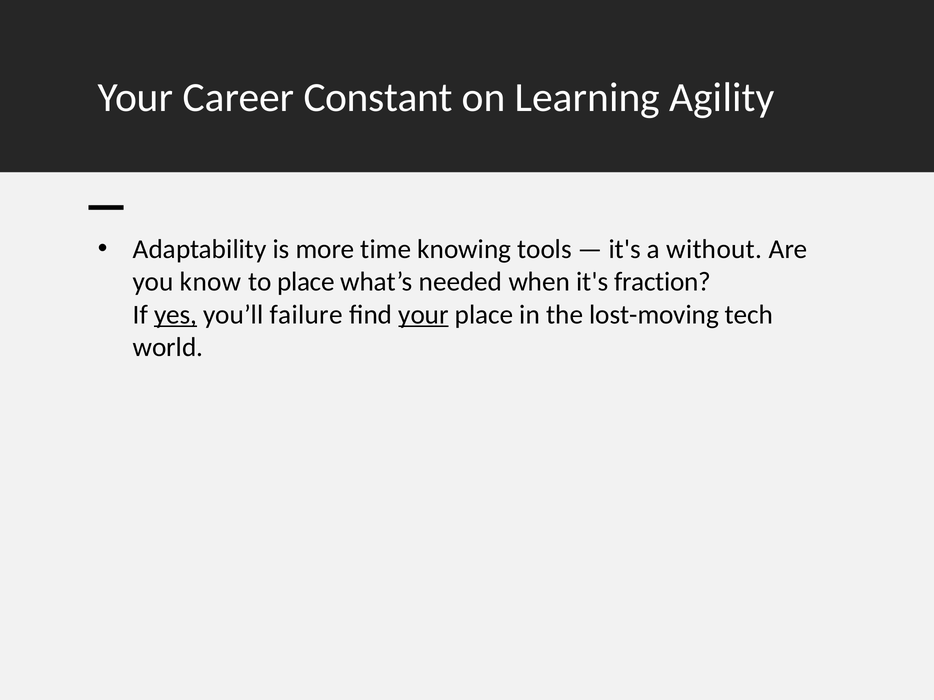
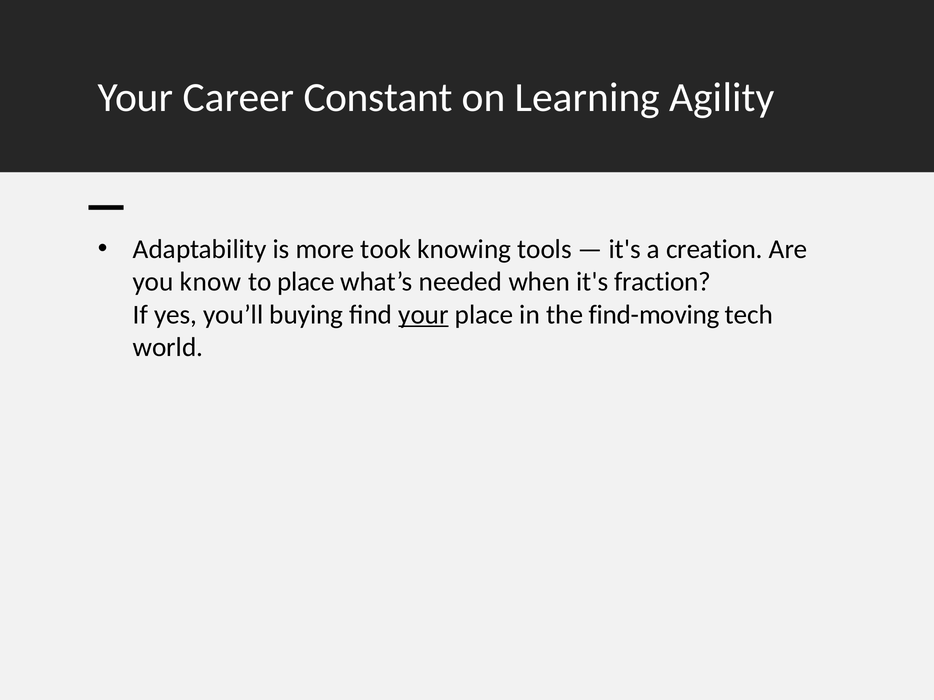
time: time -> took
without: without -> creation
yes underline: present -> none
failure: failure -> buying
lost-moving: lost-moving -> find-moving
